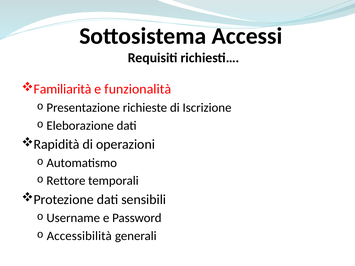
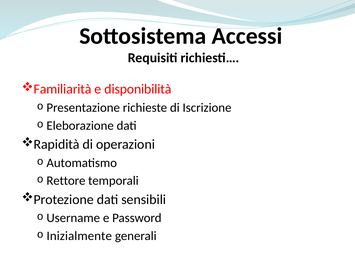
funzionalità: funzionalità -> disponibilità
Accessibilità: Accessibilità -> Inizialmente
